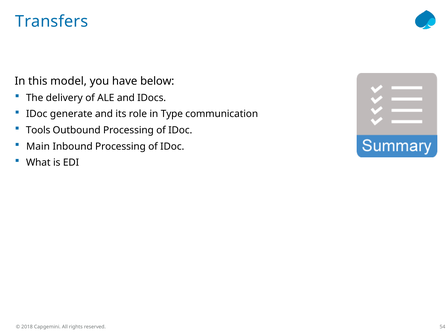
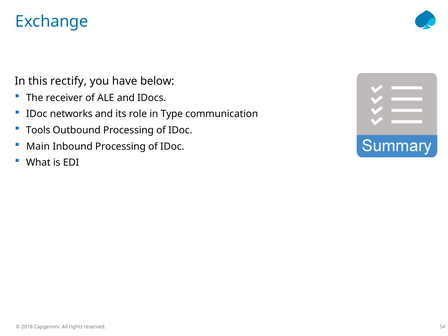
Transfers: Transfers -> Exchange
model: model -> rectify
delivery: delivery -> receiver
generate: generate -> networks
